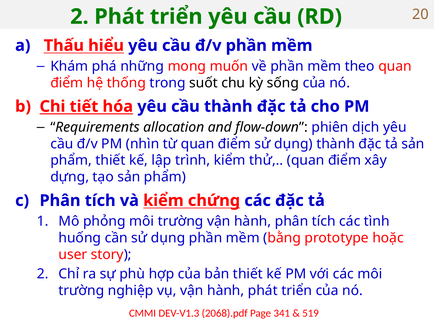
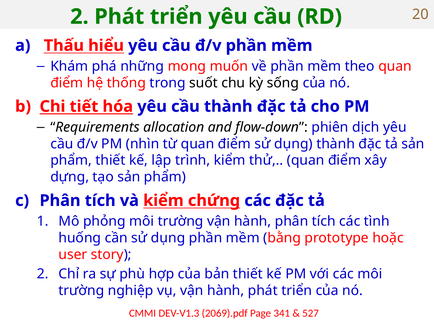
2068).pdf: 2068).pdf -> 2069).pdf
519: 519 -> 527
